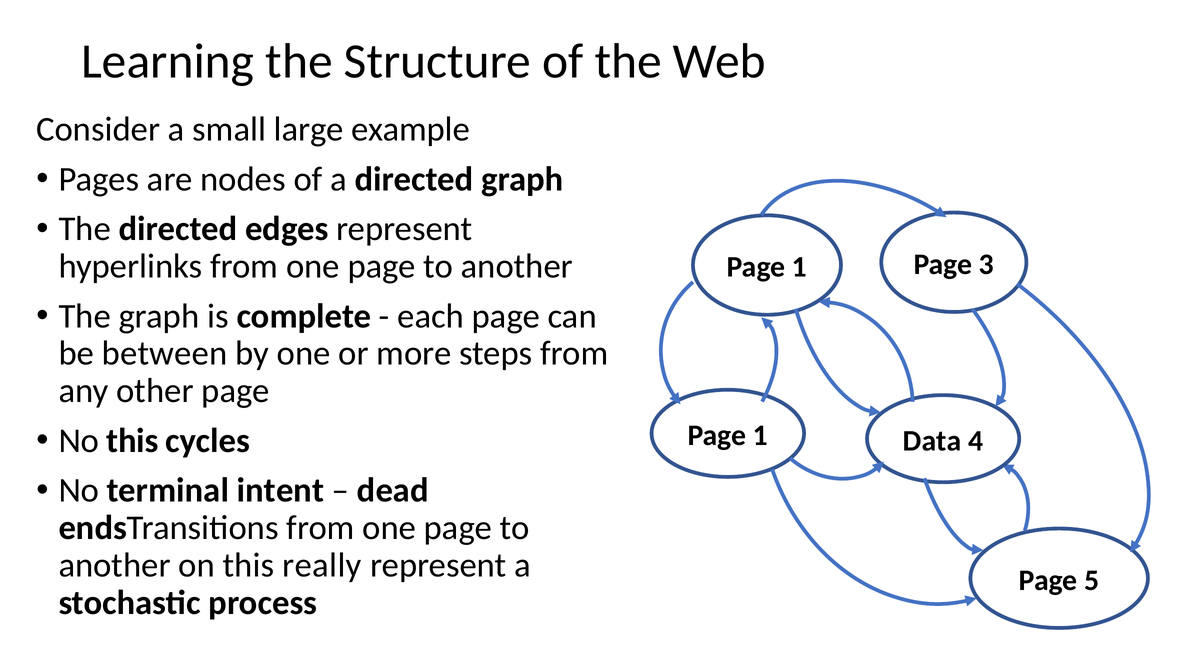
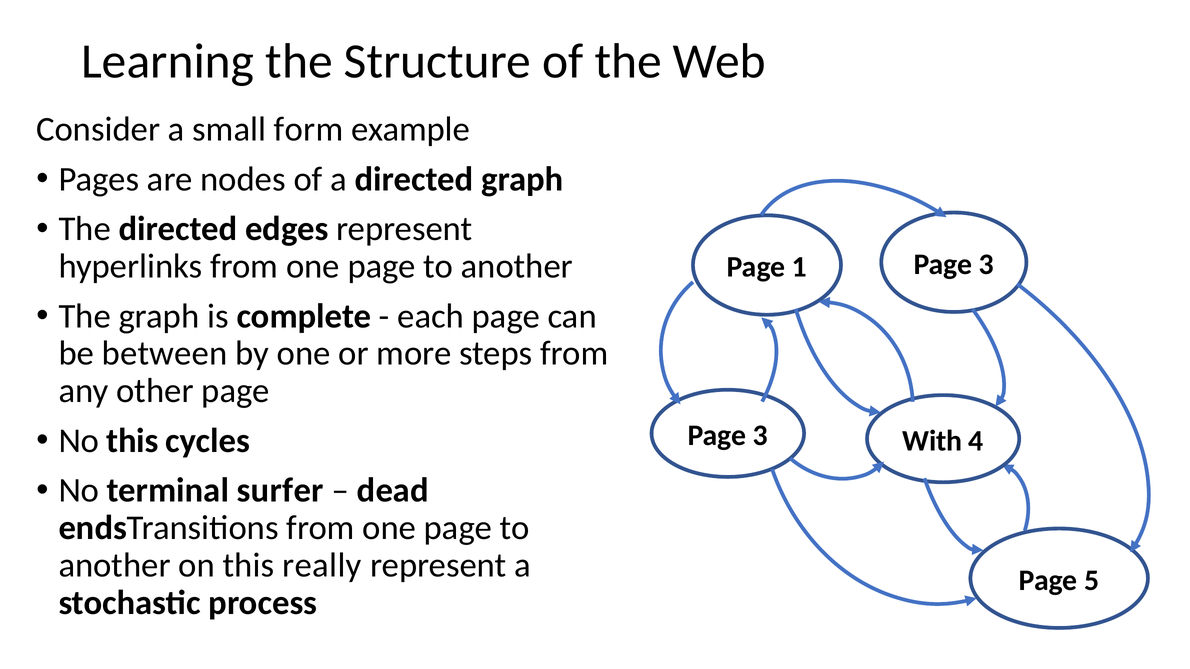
large: large -> form
1 at (760, 436): 1 -> 3
Data: Data -> With
intent: intent -> surfer
